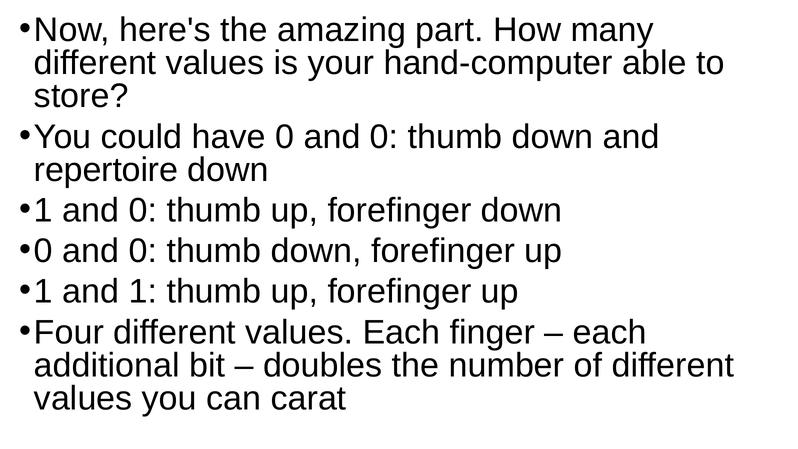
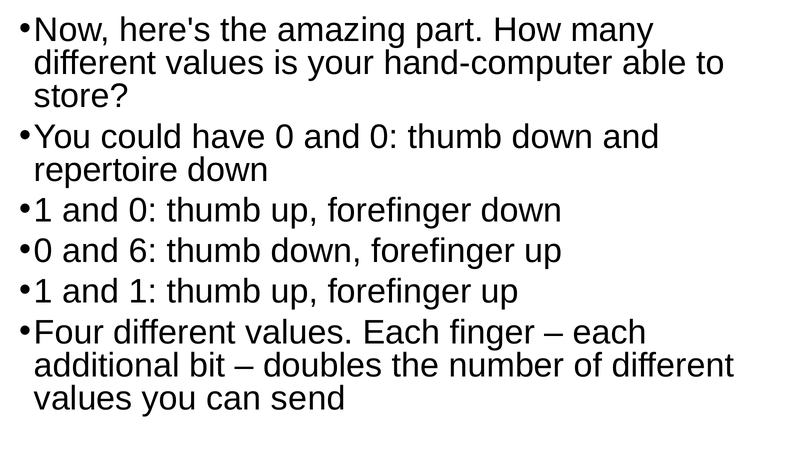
0 at (143, 251): 0 -> 6
carat: carat -> send
